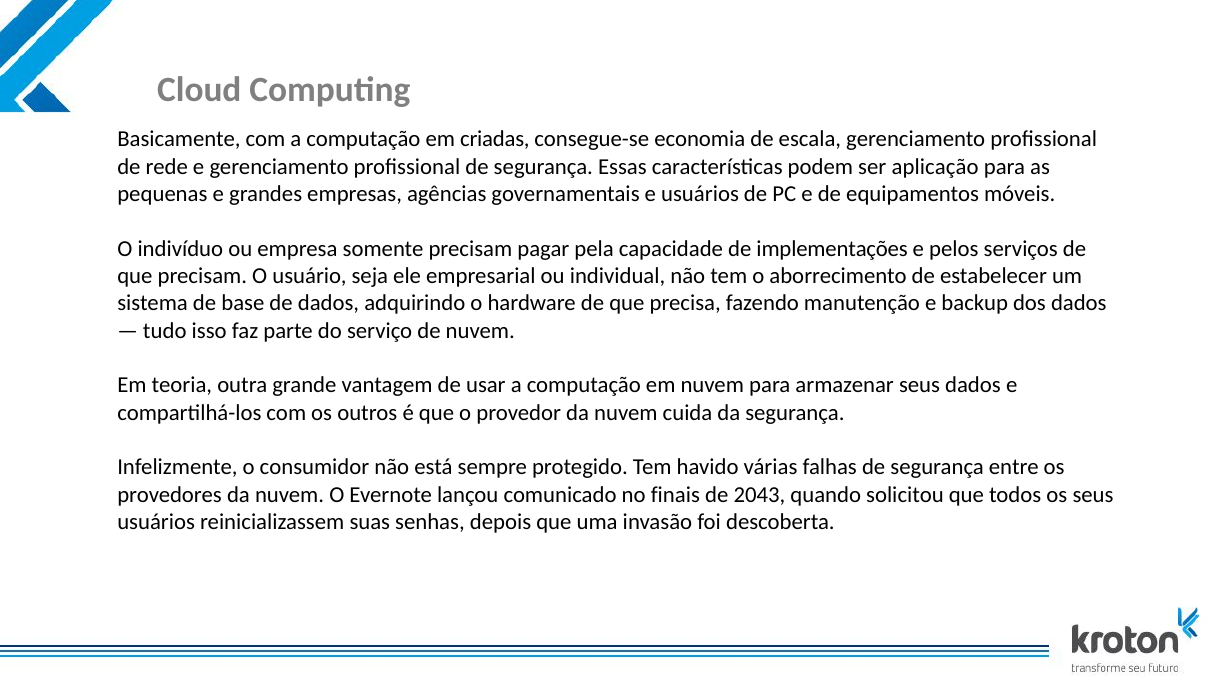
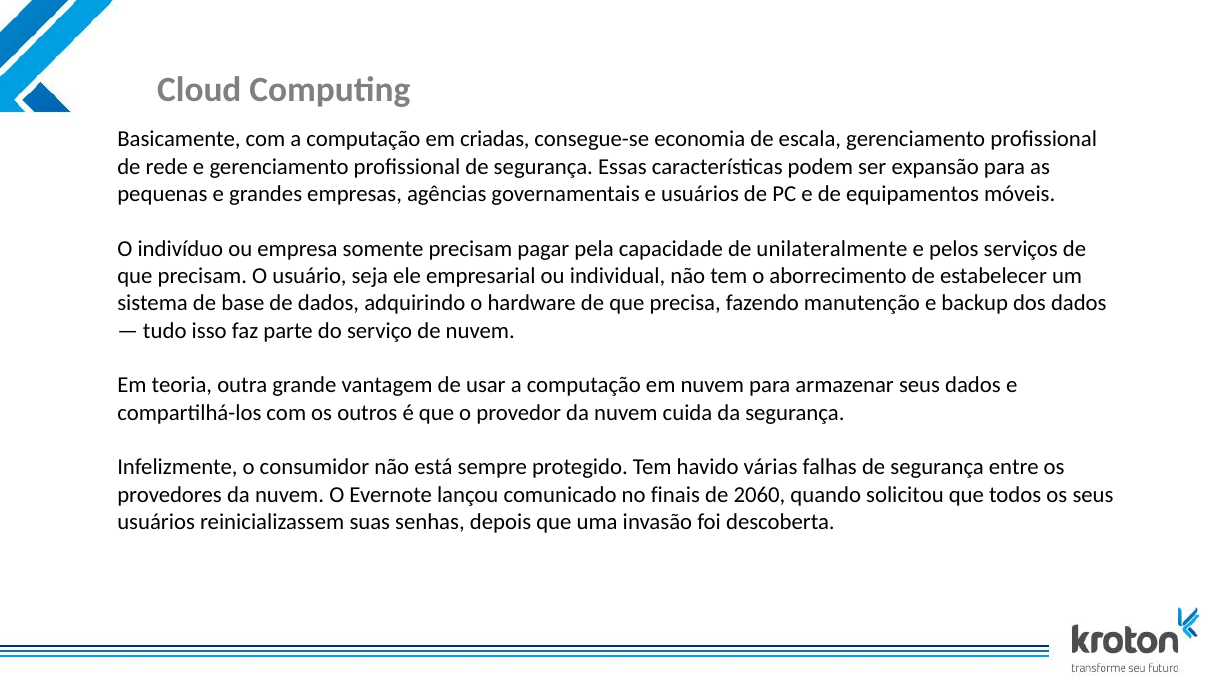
aplicação: aplicação -> expansão
implementações: implementações -> unilateralmente
2043: 2043 -> 2060
